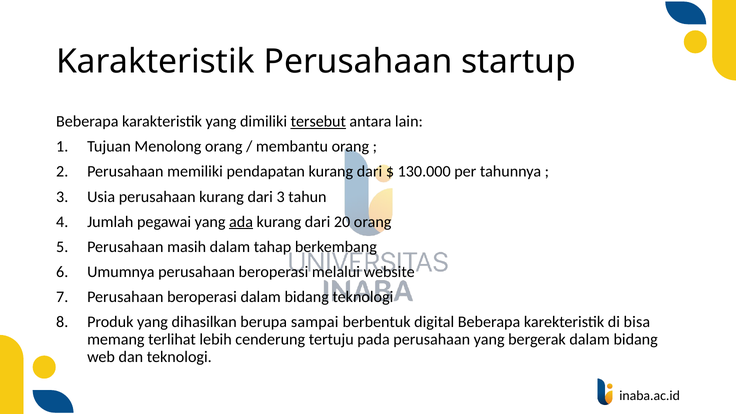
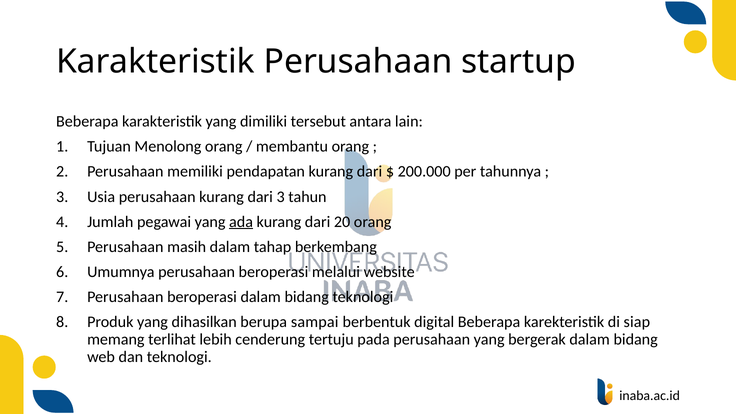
tersebut underline: present -> none
130.000: 130.000 -> 200.000
bisa: bisa -> siap
